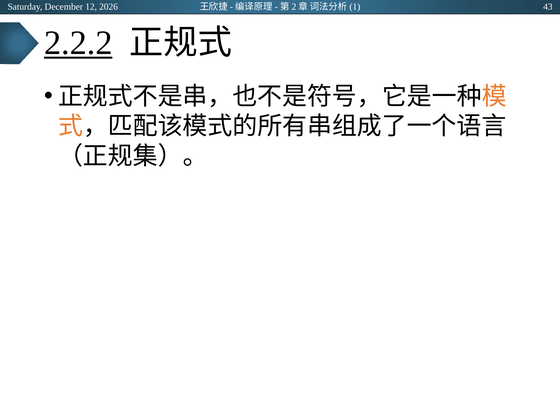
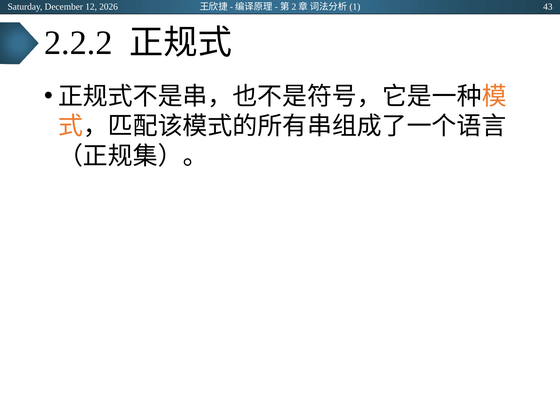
2.2.2 underline: present -> none
